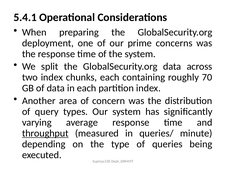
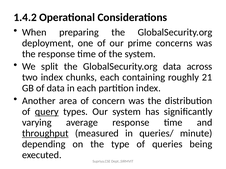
5.4.1: 5.4.1 -> 1.4.2
70: 70 -> 21
query underline: none -> present
